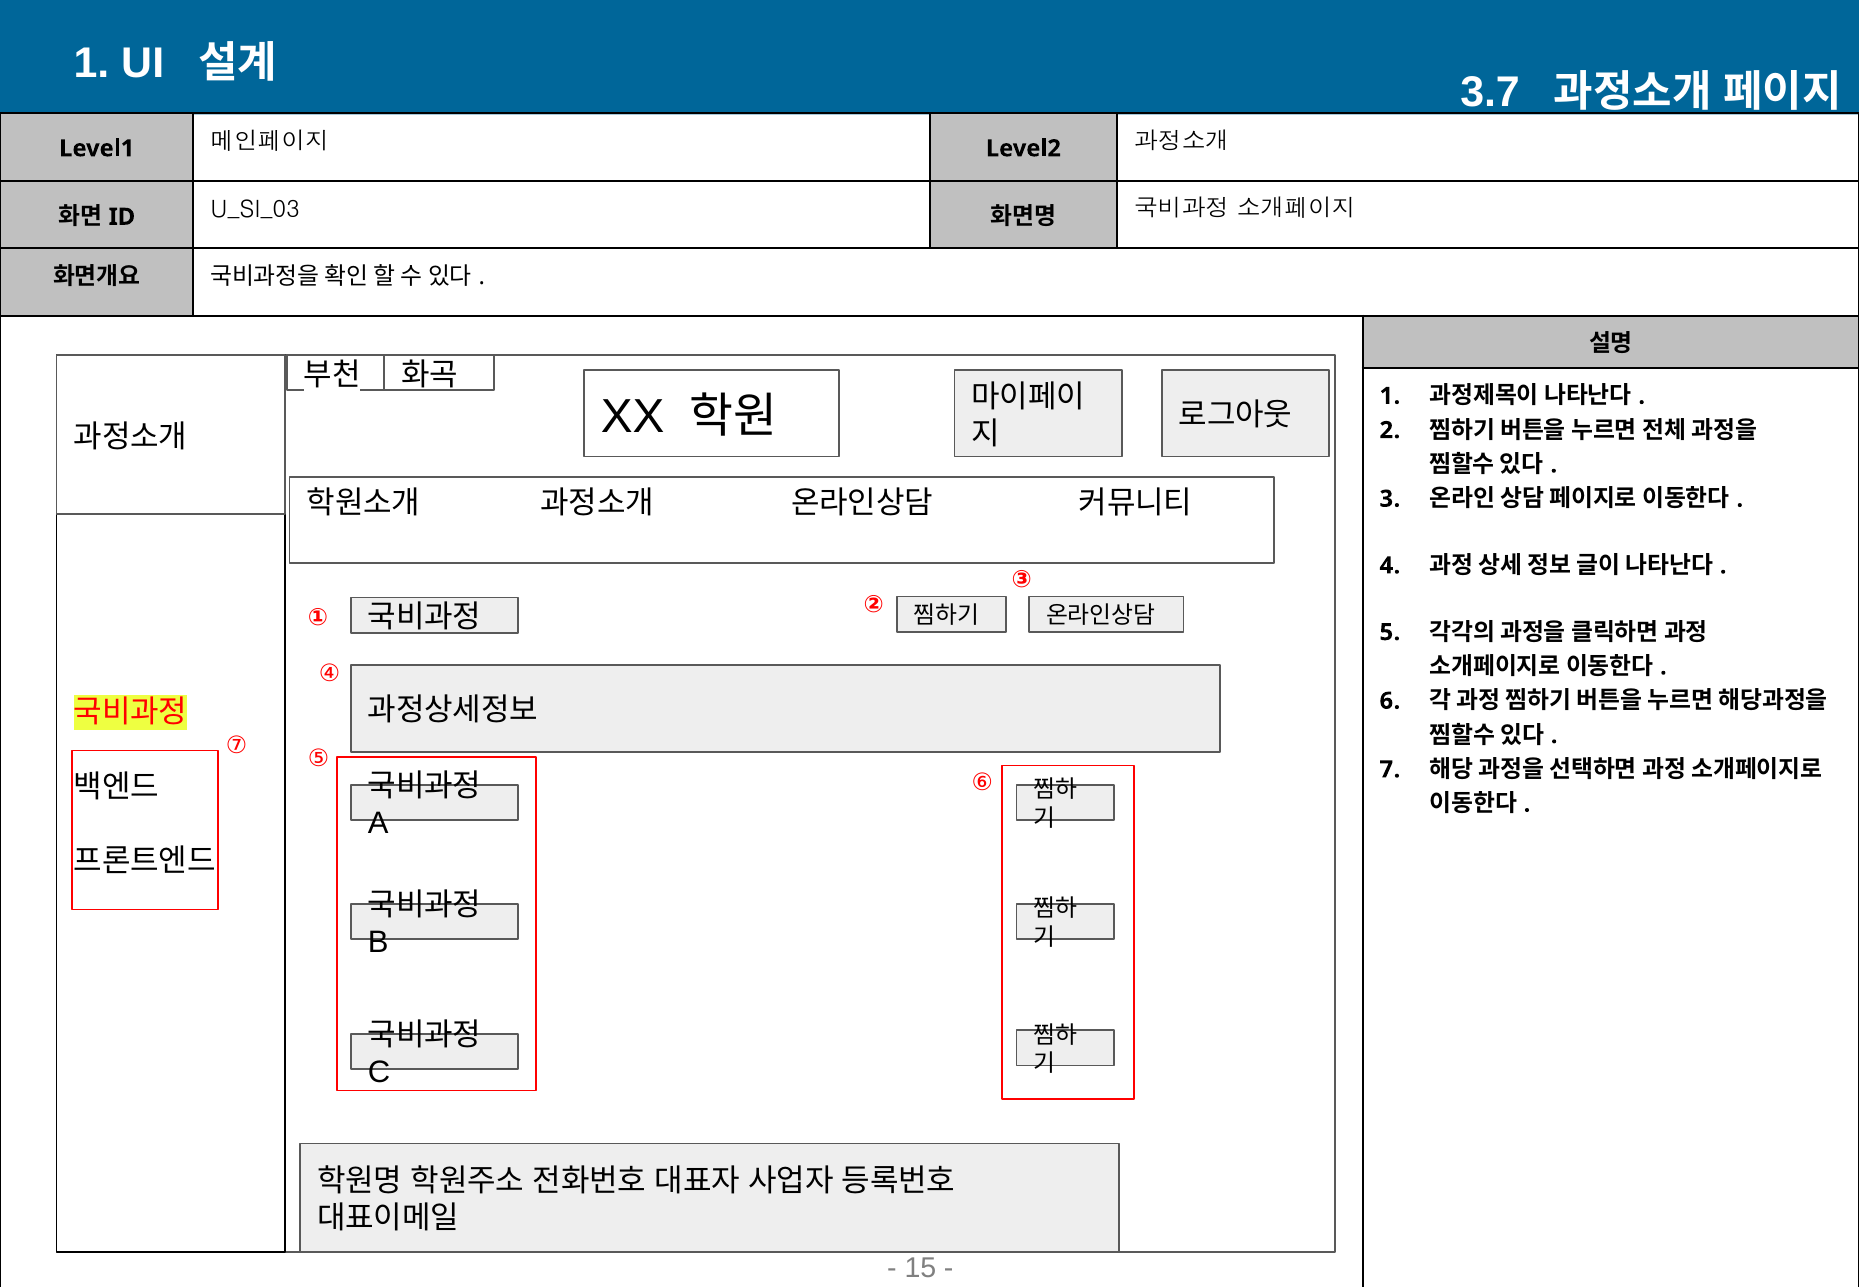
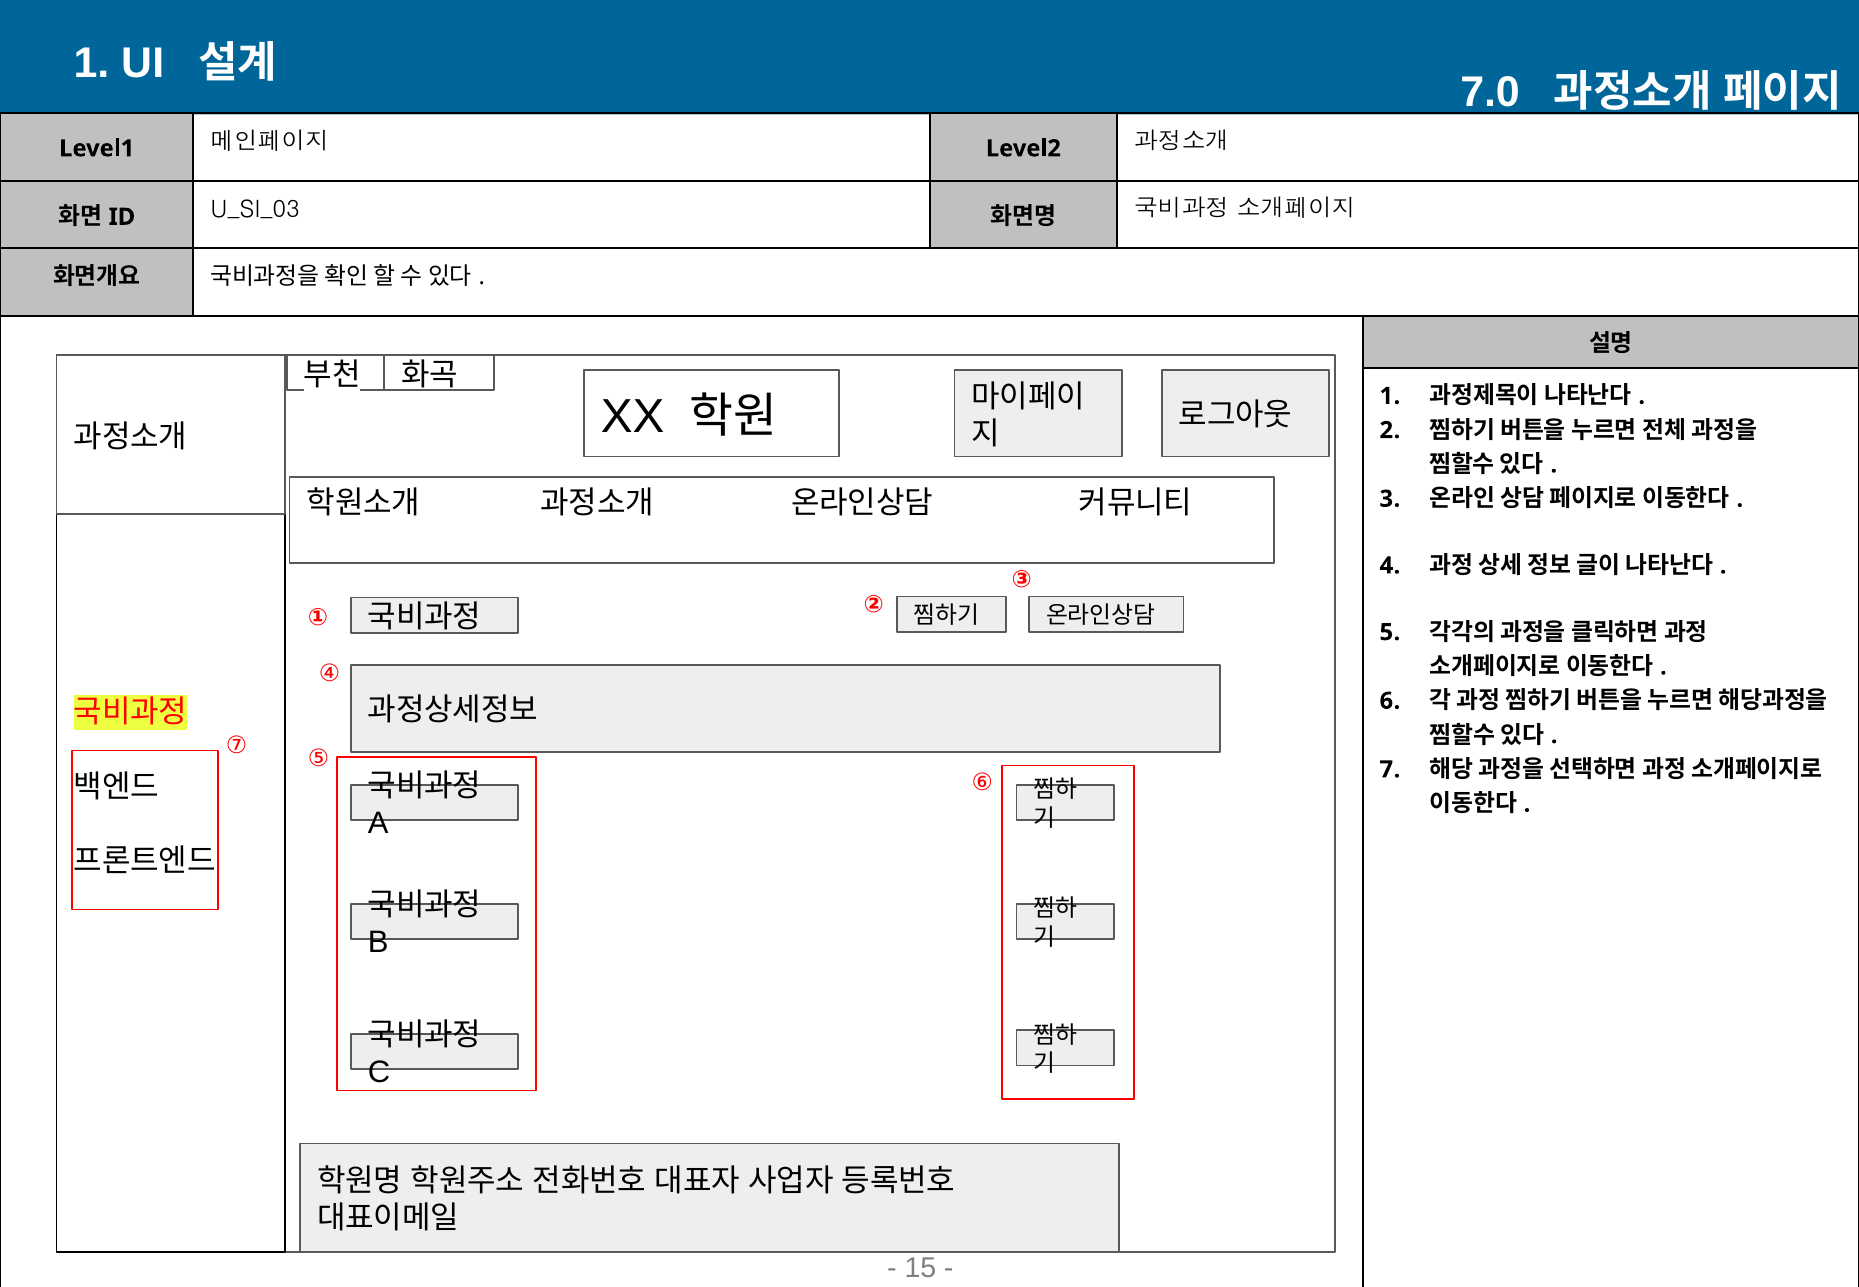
3.7: 3.7 -> 7.0
